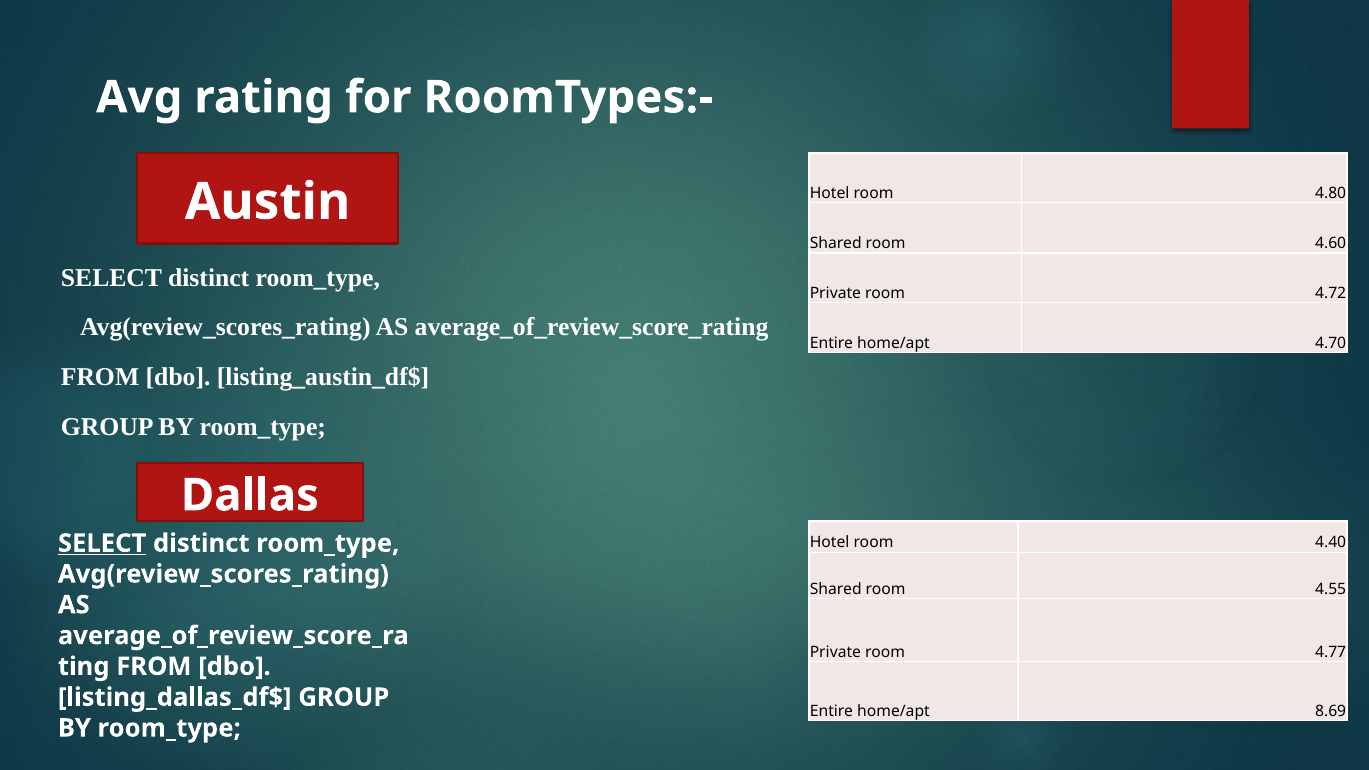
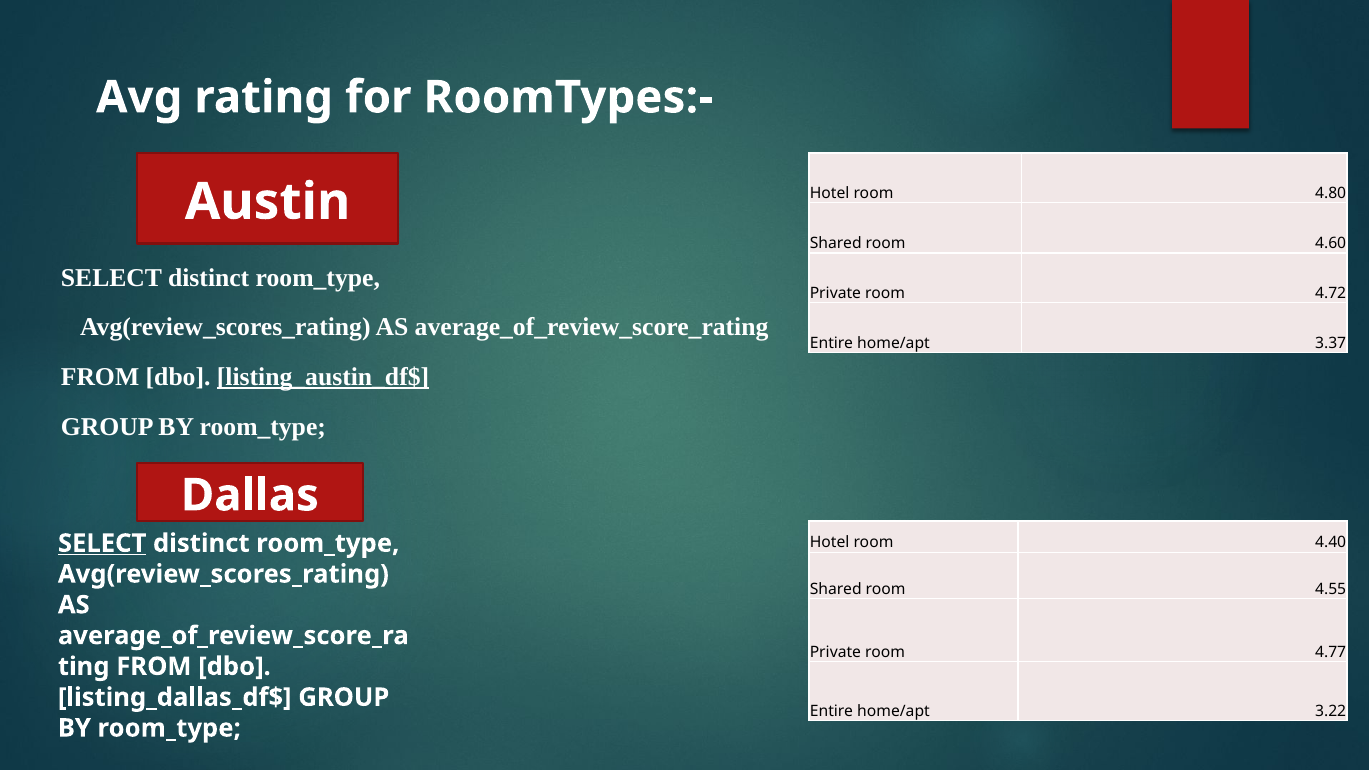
4.70: 4.70 -> 3.37
listing_austin_df$ underline: none -> present
8.69: 8.69 -> 3.22
